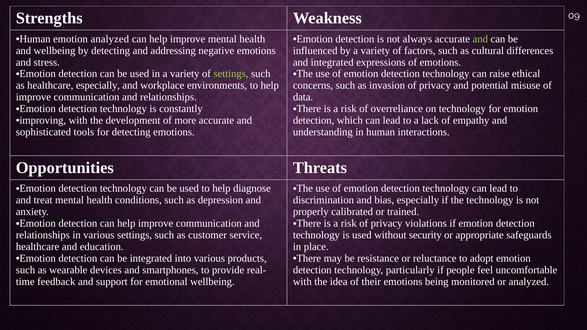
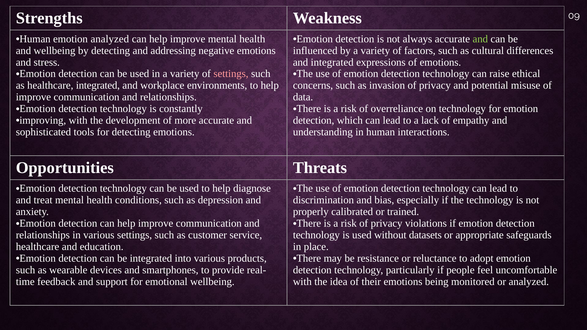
settings at (231, 74) colour: light green -> pink
healthcare especially: especially -> integrated
security: security -> datasets
